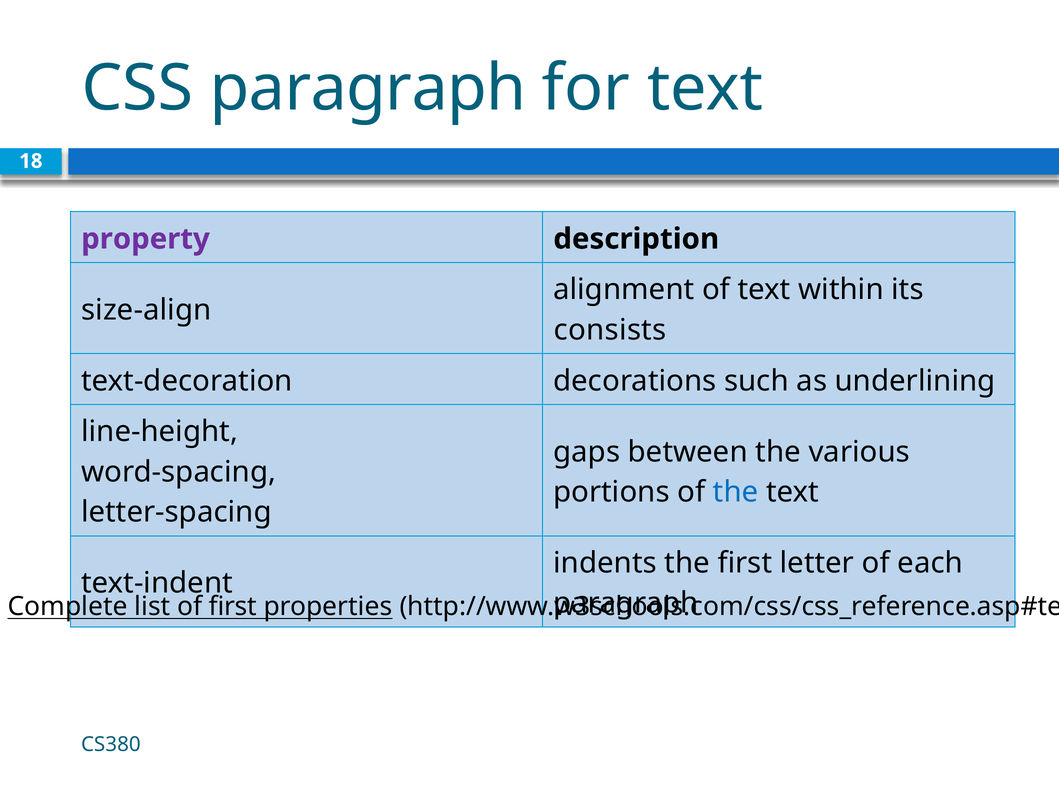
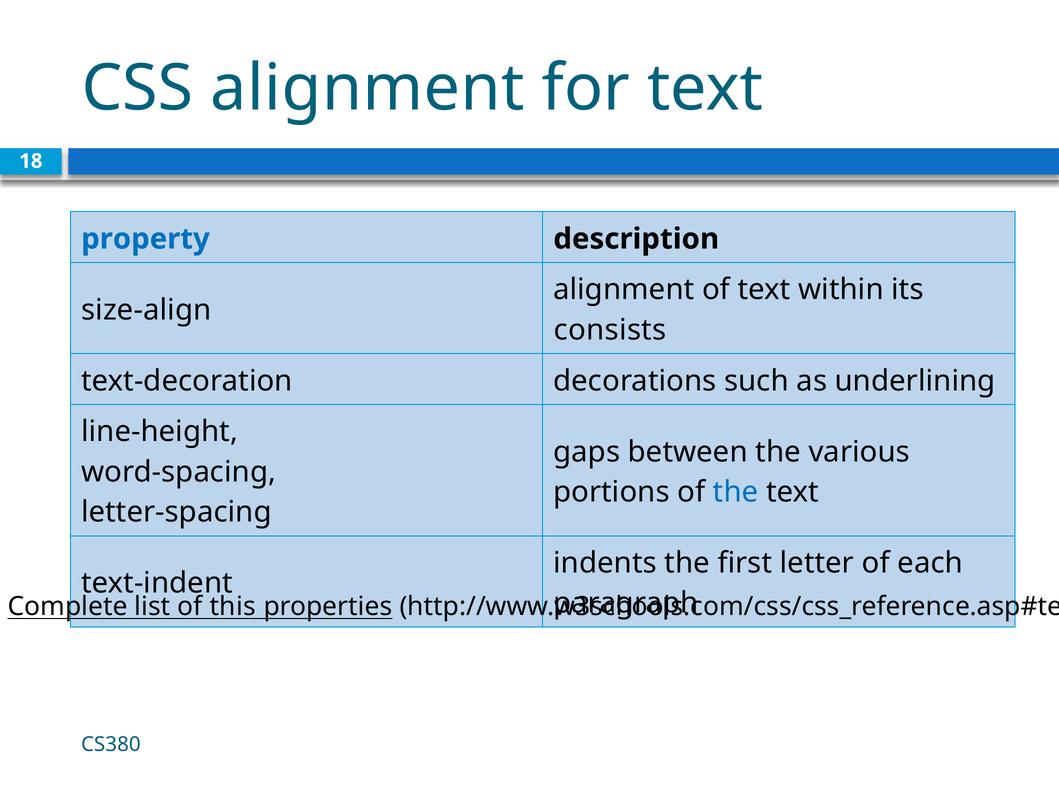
CSS paragraph: paragraph -> alignment
property colour: purple -> blue
of first: first -> this
